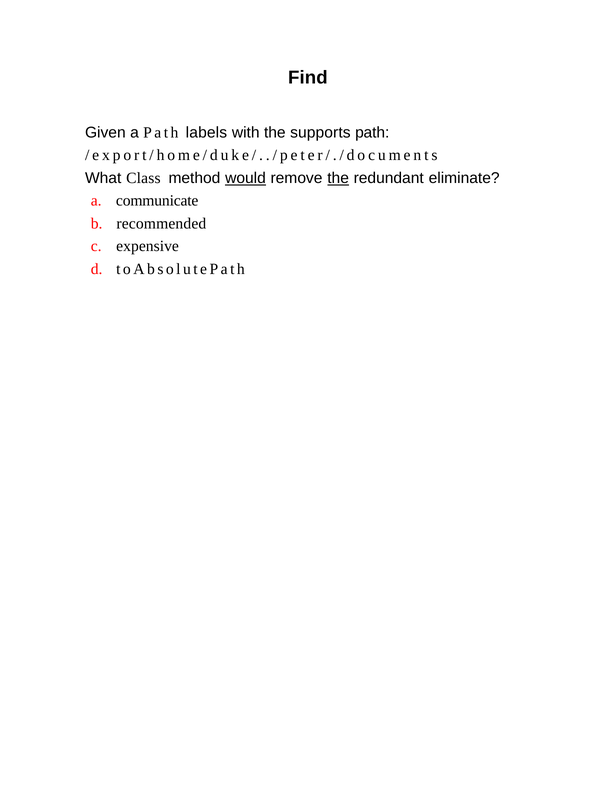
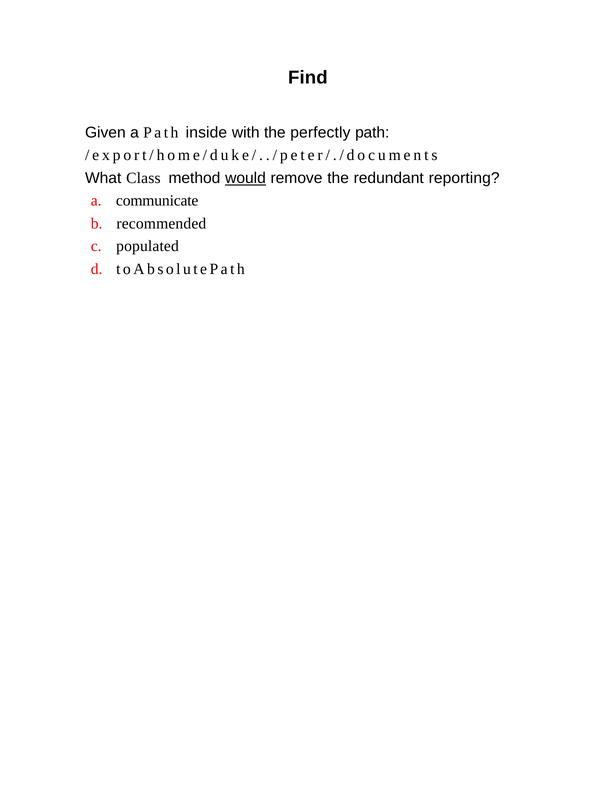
labels: labels -> inside
supports: supports -> perfectly
the at (338, 178) underline: present -> none
eliminate: eliminate -> reporting
expensive: expensive -> populated
